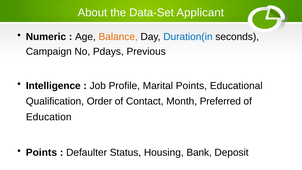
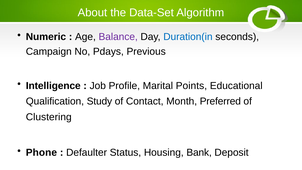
Applicant: Applicant -> Algorithm
Balance colour: orange -> purple
Order: Order -> Study
Education: Education -> Clustering
Points at (41, 152): Points -> Phone
